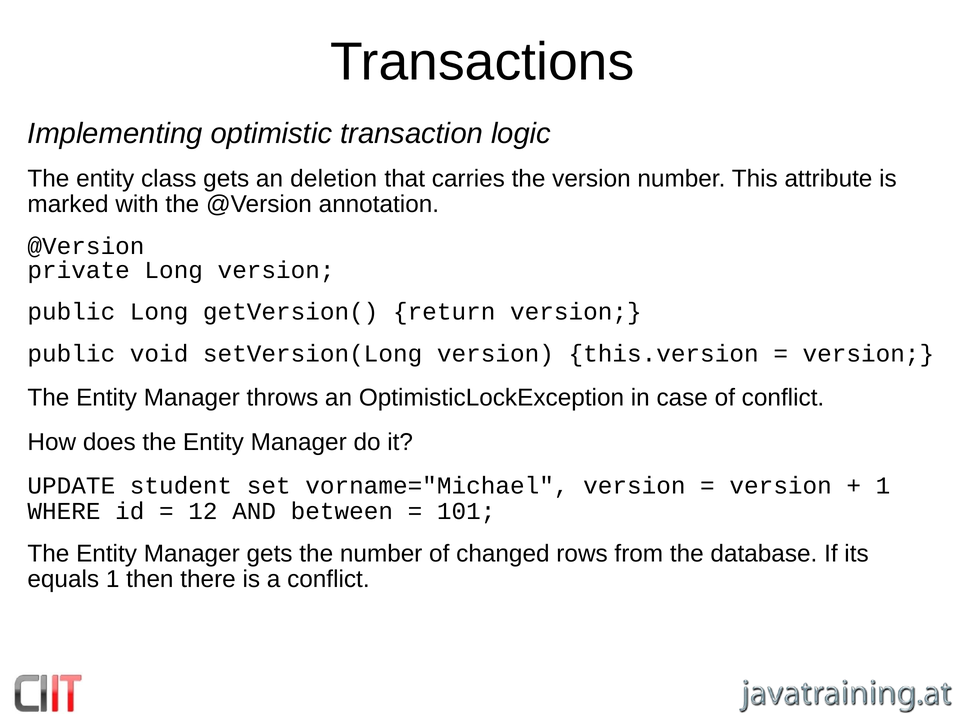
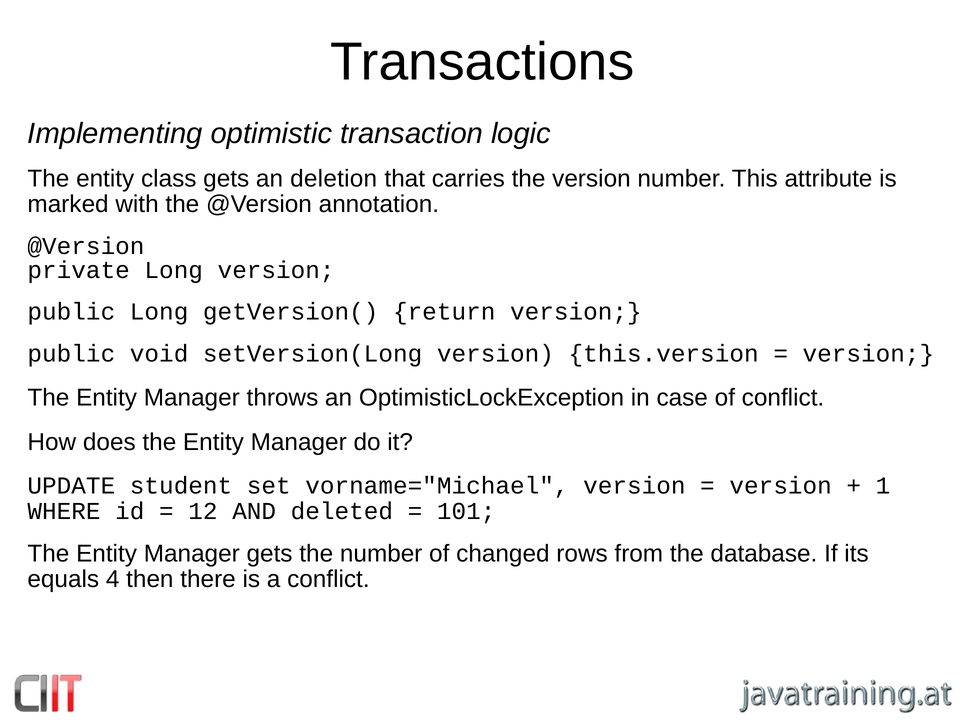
between: between -> deleted
equals 1: 1 -> 4
